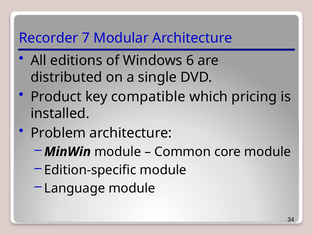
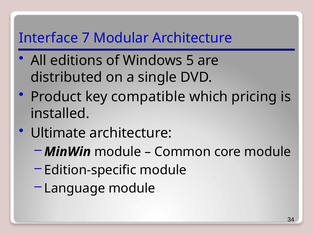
Recorder: Recorder -> Interface
6: 6 -> 5
Problem: Problem -> Ultimate
